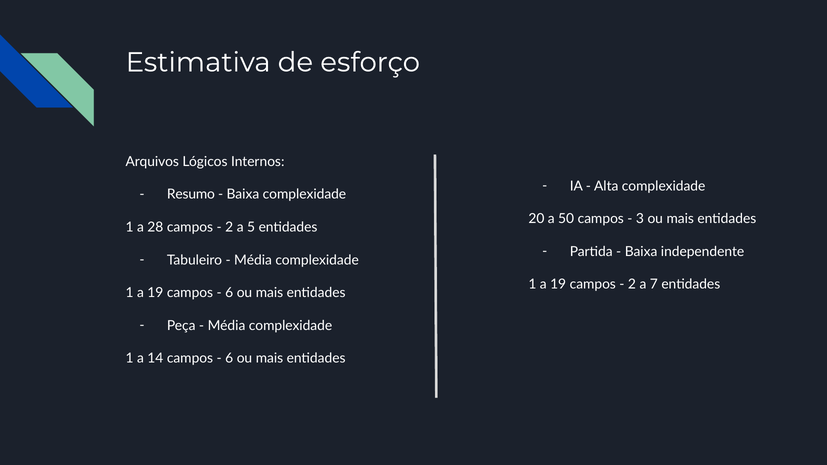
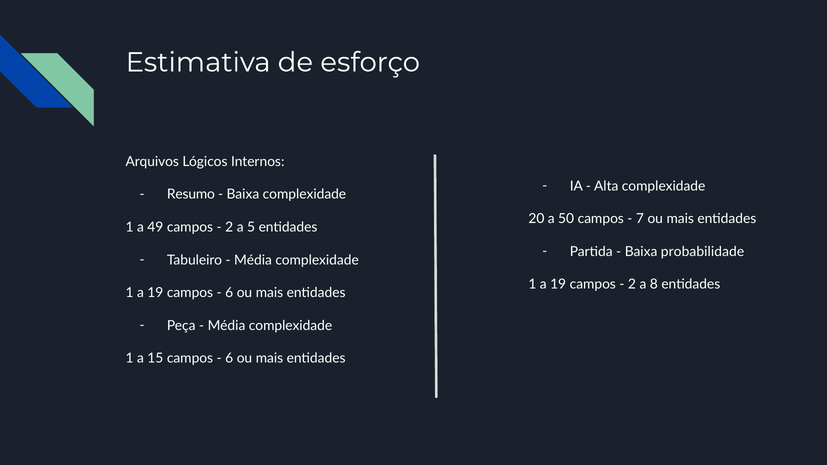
3: 3 -> 7
28: 28 -> 49
independente: independente -> probabilidade
7: 7 -> 8
14: 14 -> 15
